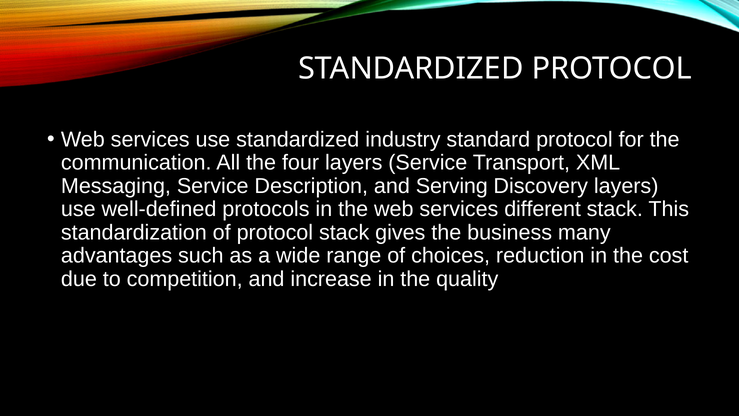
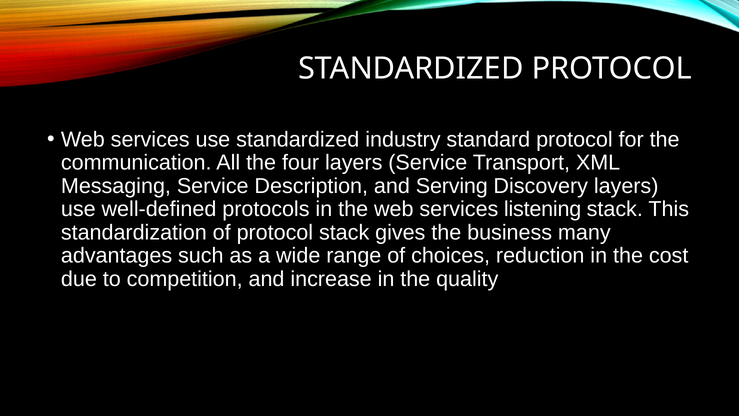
different: different -> listening
